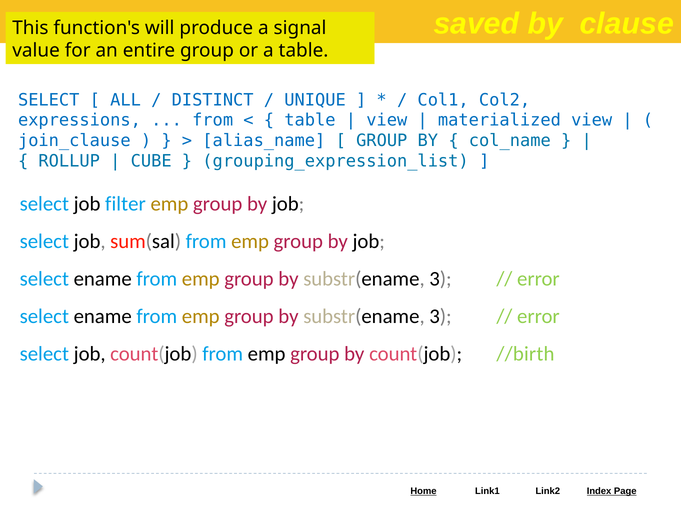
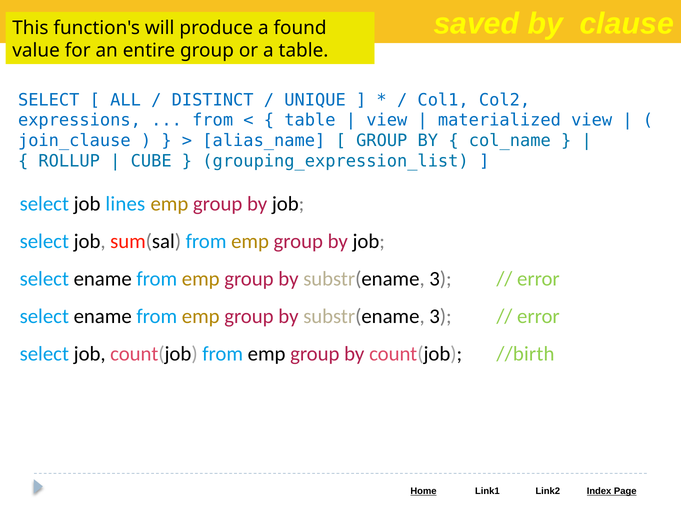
signal: signal -> found
filter: filter -> lines
